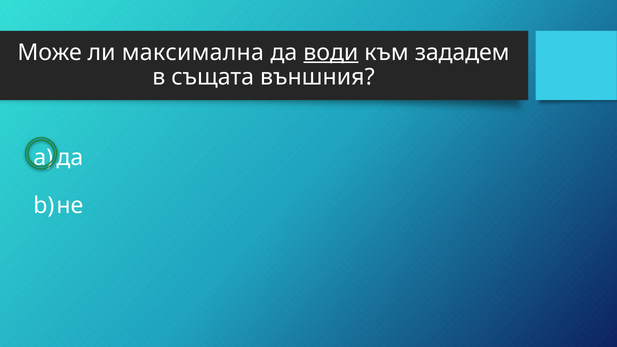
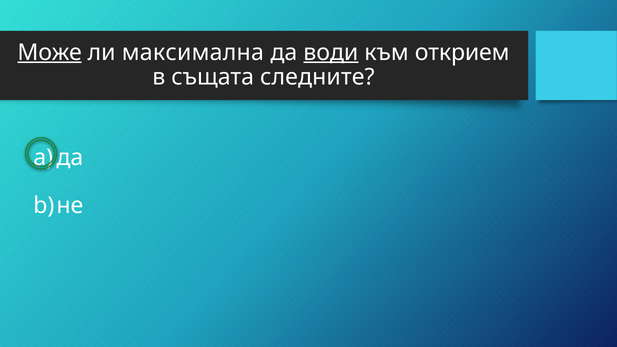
Може underline: none -> present
зададем: зададем -> открием
външния: външния -> следните
